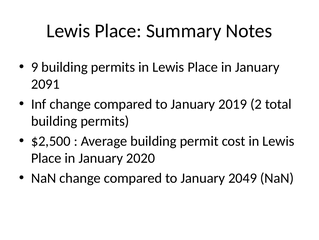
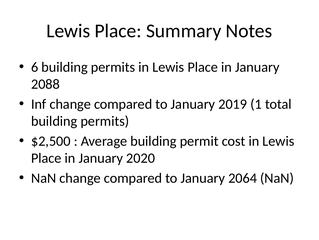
9: 9 -> 6
2091: 2091 -> 2088
2: 2 -> 1
2049: 2049 -> 2064
